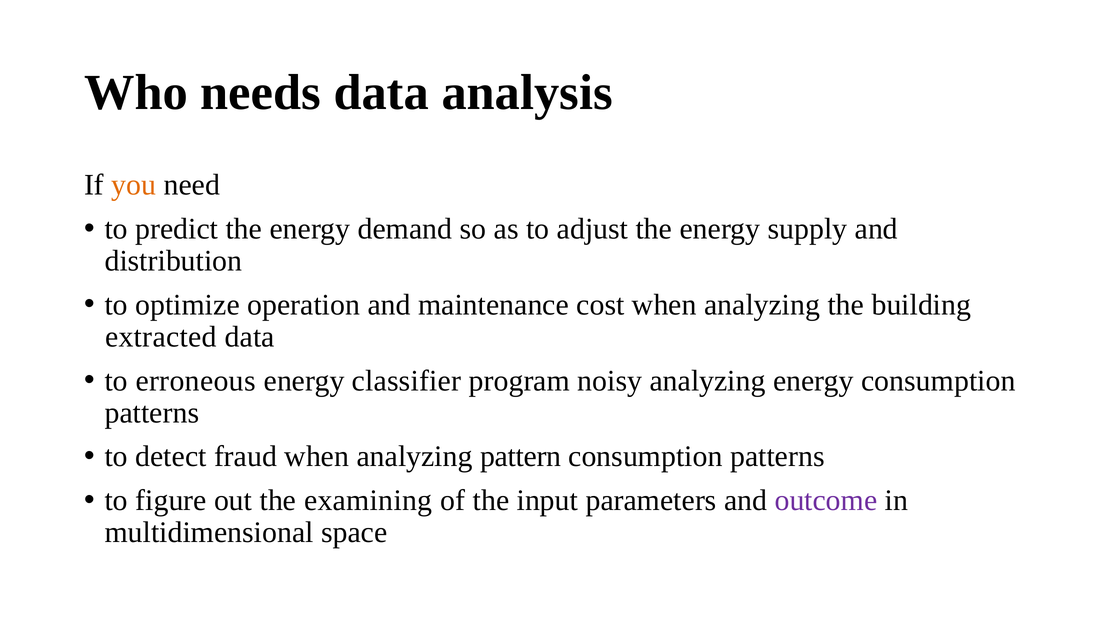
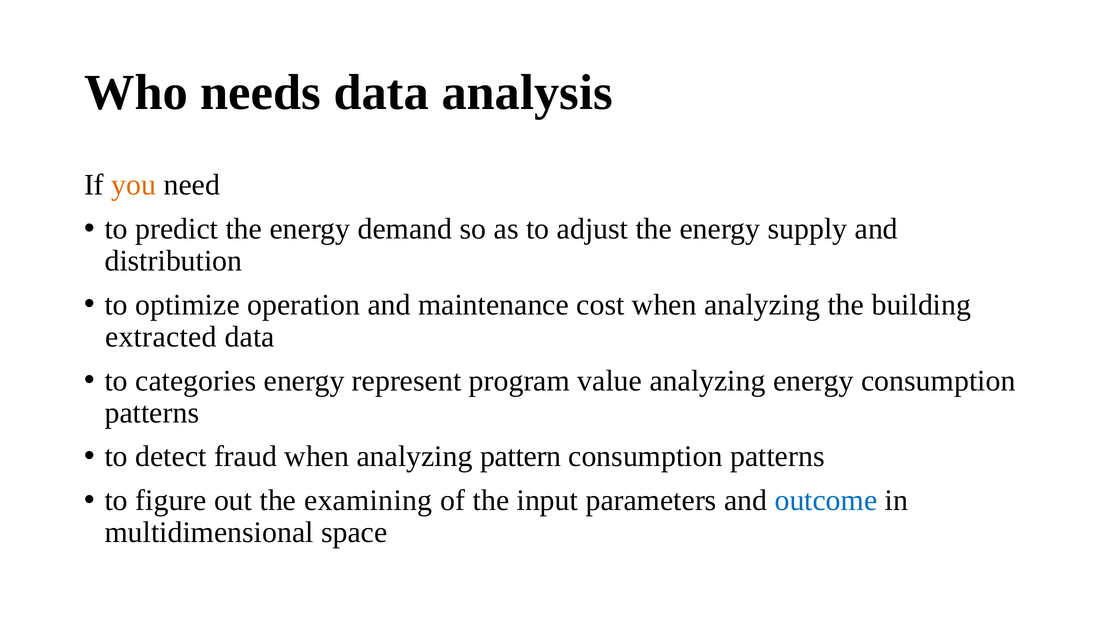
erroneous: erroneous -> categories
classifier: classifier -> represent
noisy: noisy -> value
outcome colour: purple -> blue
